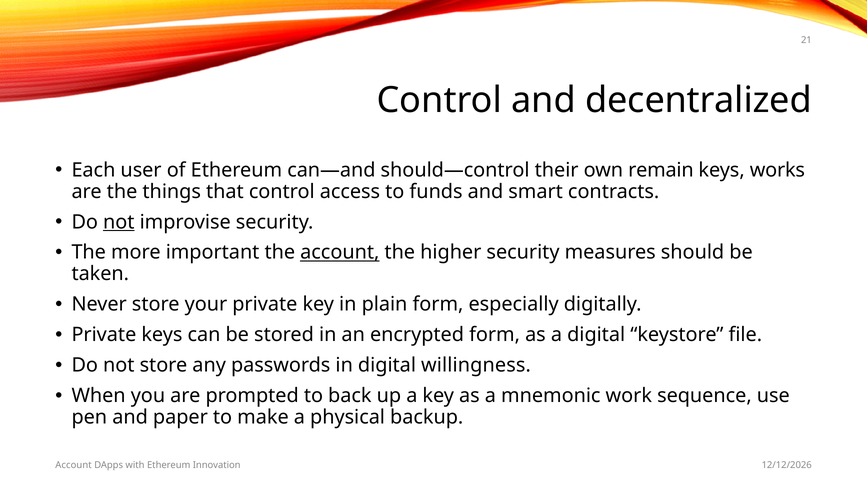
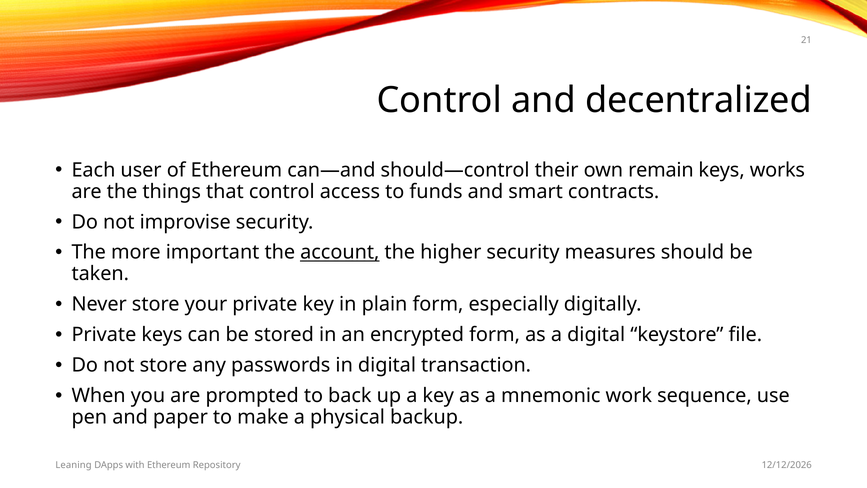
not at (119, 222) underline: present -> none
willingness: willingness -> transaction
Account at (74, 465): Account -> Leaning
Innovation: Innovation -> Repository
